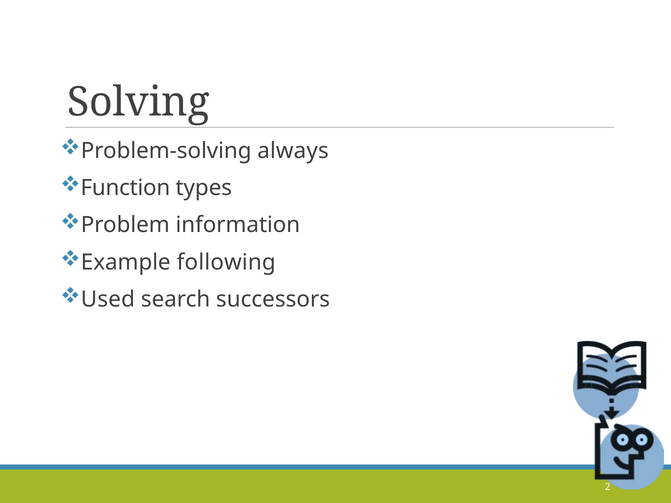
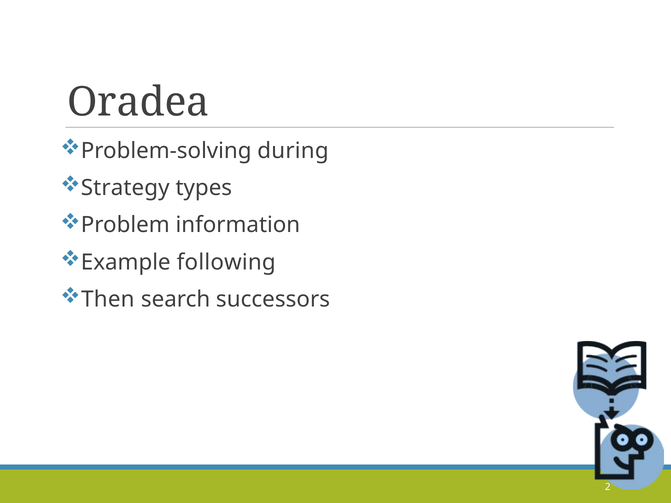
Solving: Solving -> Oradea
always: always -> during
Function: Function -> Strategy
Used: Used -> Then
